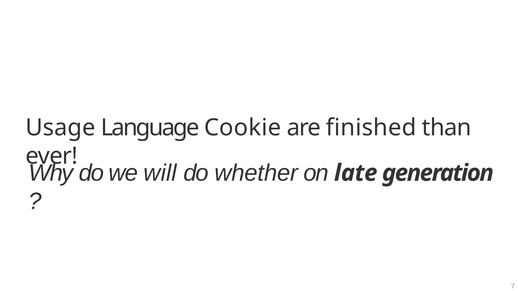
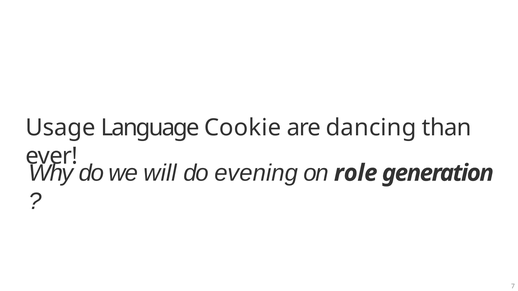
finished: finished -> dancing
whether: whether -> evening
late: late -> role
